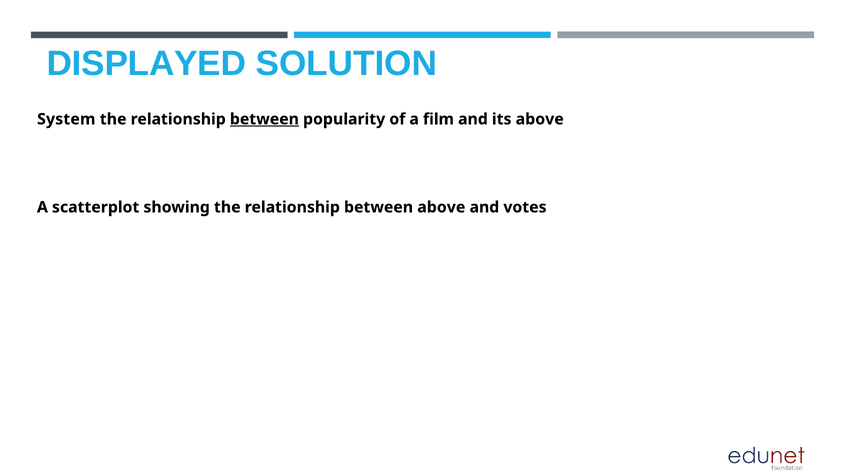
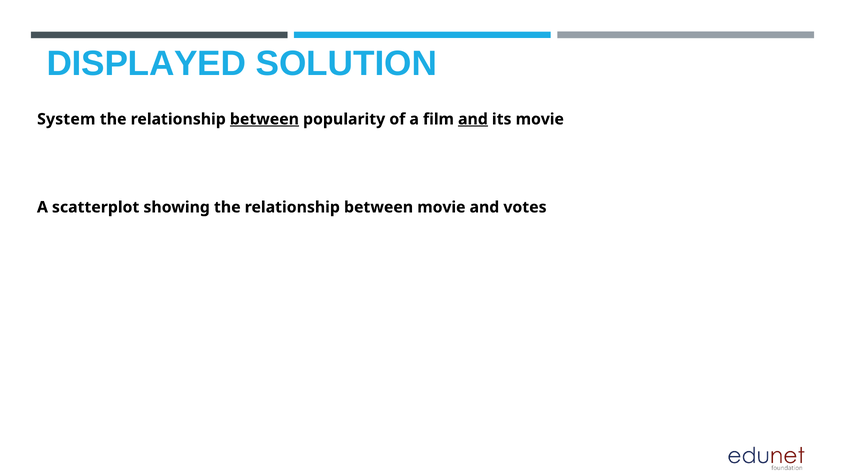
and at (473, 119) underline: none -> present
its above: above -> movie
between above: above -> movie
